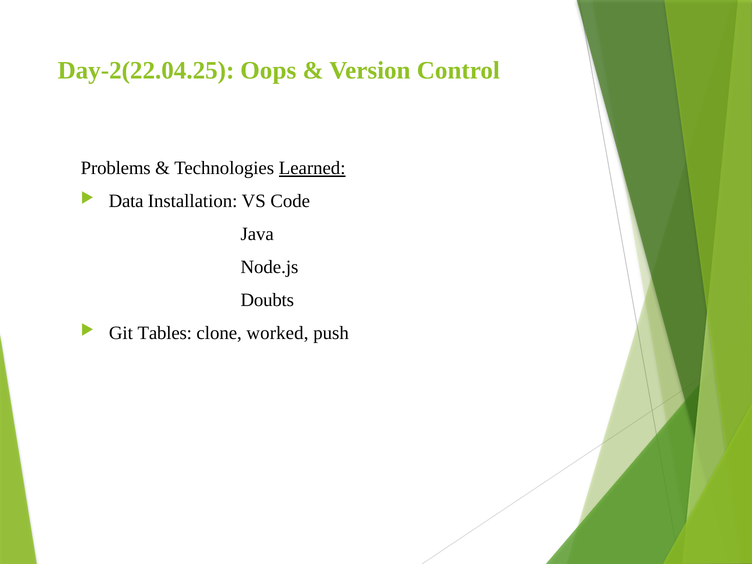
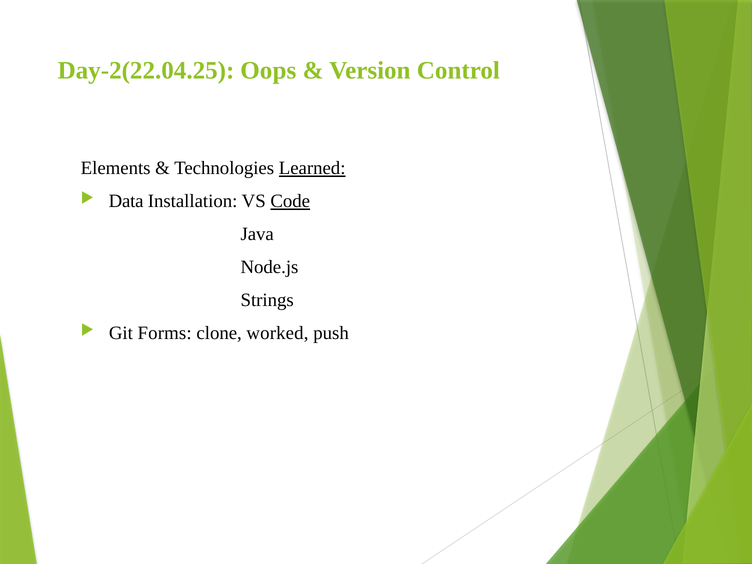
Problems: Problems -> Elements
Code underline: none -> present
Doubts: Doubts -> Strings
Tables: Tables -> Forms
